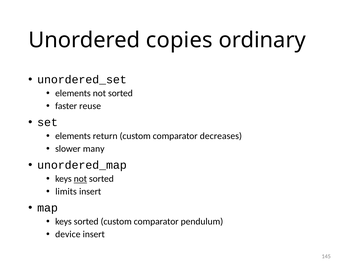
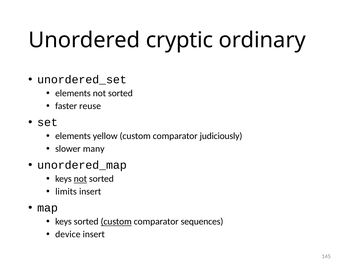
copies: copies -> cryptic
return: return -> yellow
decreases: decreases -> judiciously
custom at (116, 222) underline: none -> present
pendulum: pendulum -> sequences
